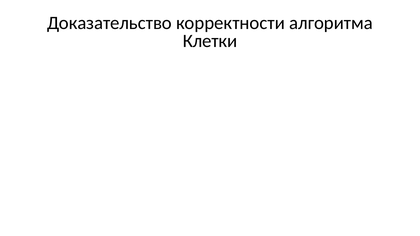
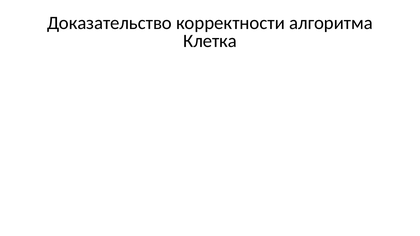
Клетки: Клетки -> Клетка
